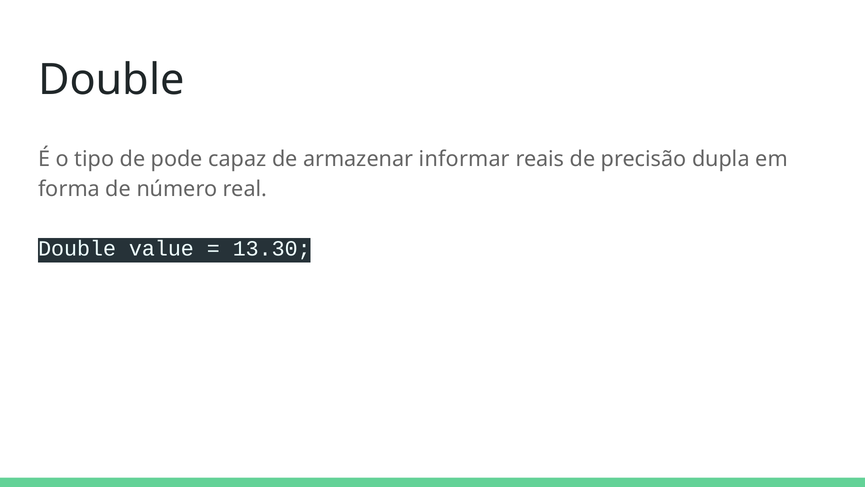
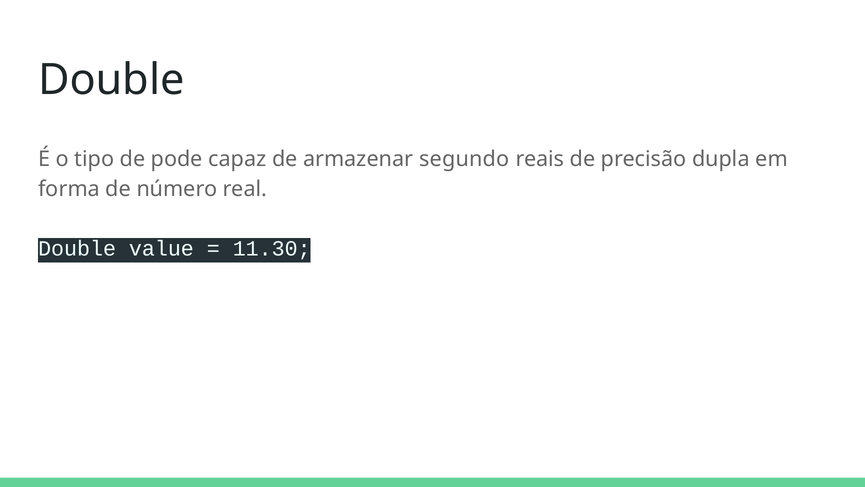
informar: informar -> segundo
13.30: 13.30 -> 11.30
